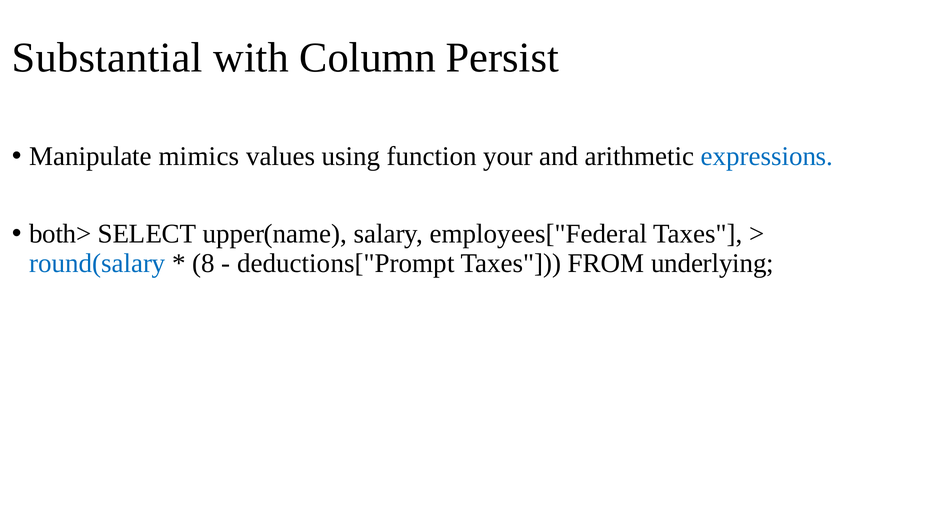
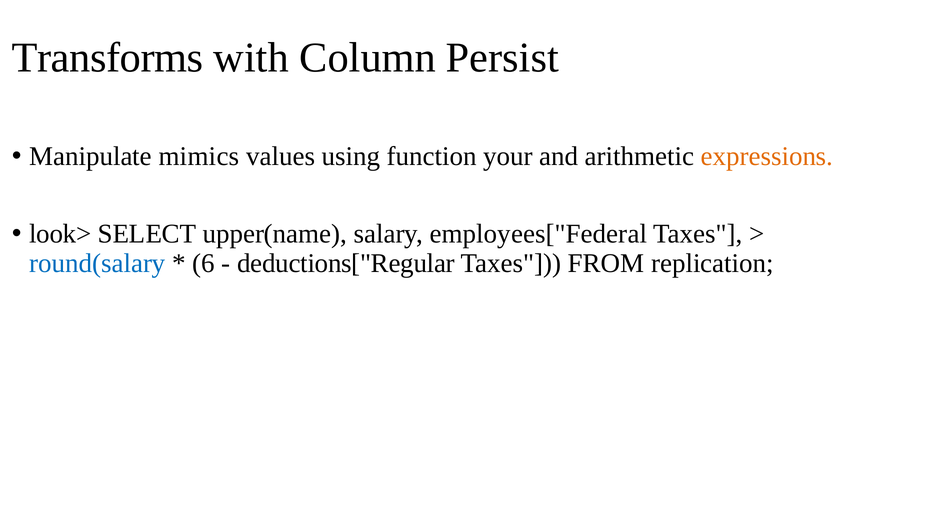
Substantial: Substantial -> Transforms
expressions colour: blue -> orange
both>: both> -> look>
8: 8 -> 6
deductions["Prompt: deductions["Prompt -> deductions["Regular
underlying: underlying -> replication
